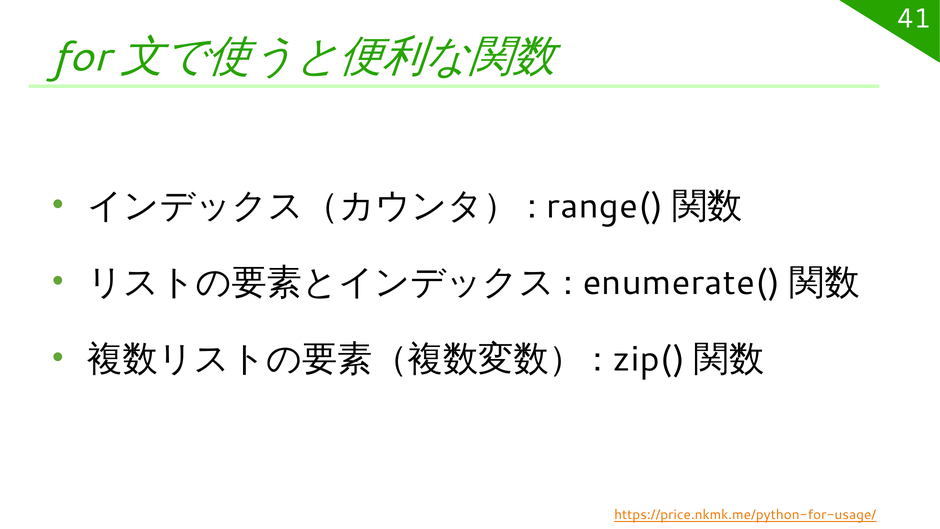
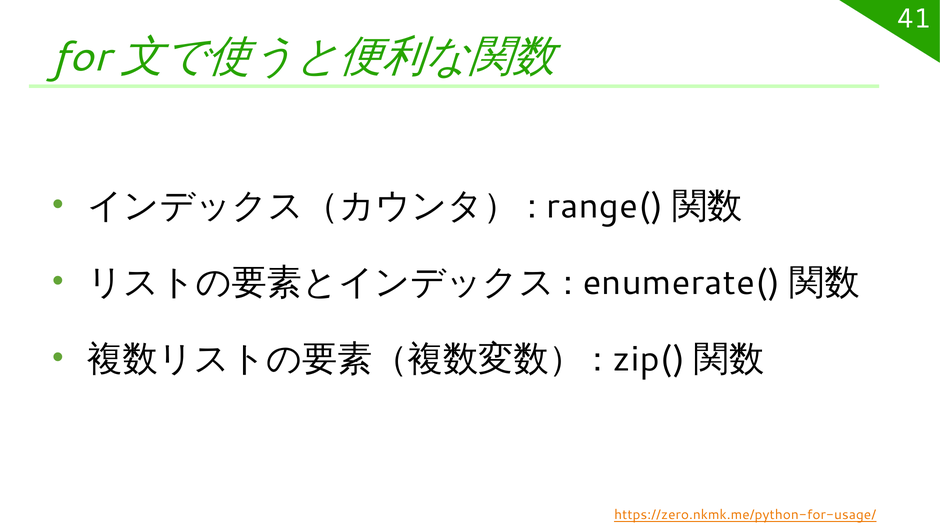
https://price.nkmk.me/python-for-usage/: https://price.nkmk.me/python-for-usage/ -> https://zero.nkmk.me/python-for-usage/
